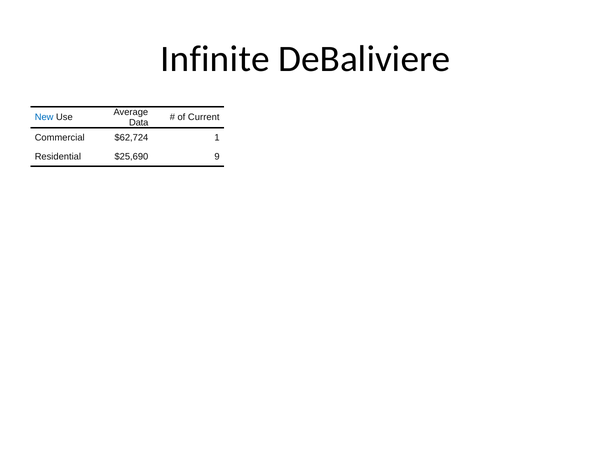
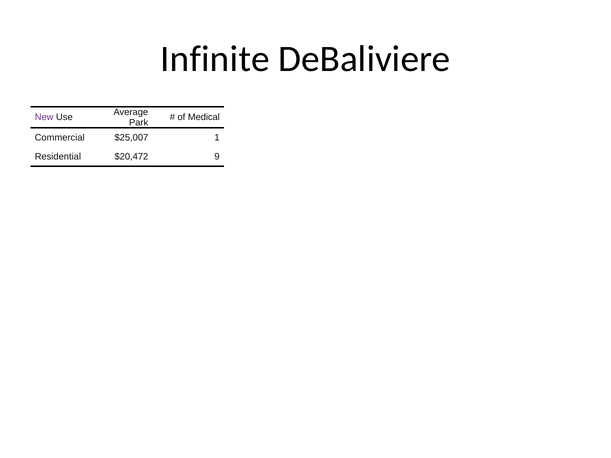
New colour: blue -> purple
Current: Current -> Medical
Data: Data -> Park
$62,724: $62,724 -> $25,007
$25,690: $25,690 -> $20,472
